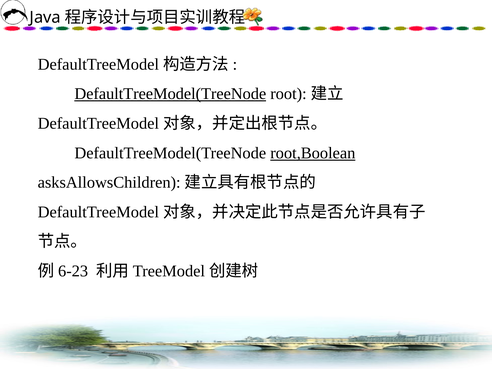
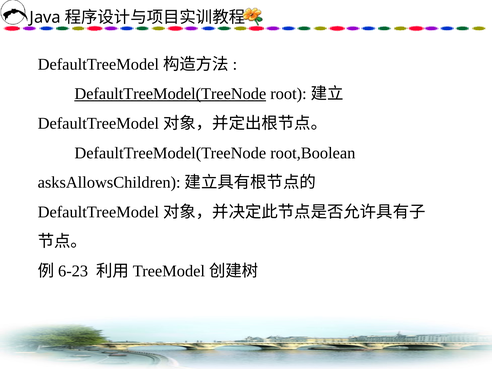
root,Boolean underline: present -> none
